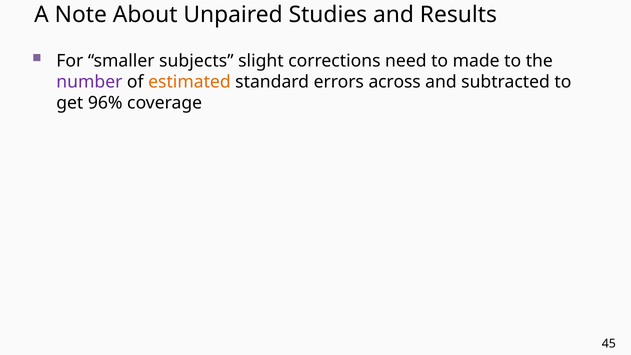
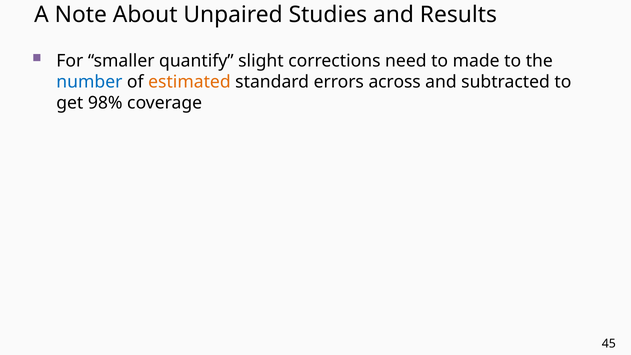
subjects: subjects -> quantify
number colour: purple -> blue
96%: 96% -> 98%
